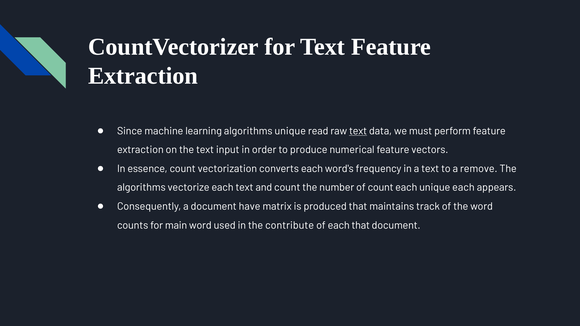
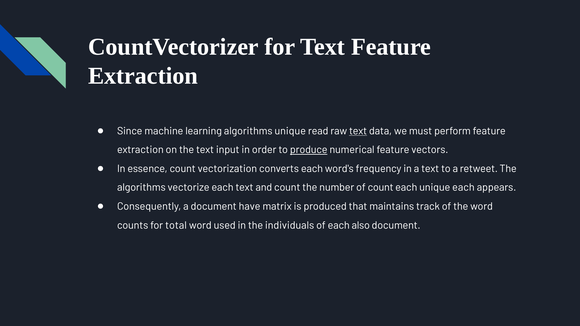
produce underline: none -> present
remove: remove -> retweet
main: main -> total
contribute: contribute -> individuals
each that: that -> also
